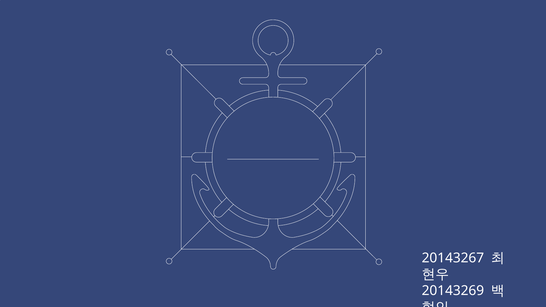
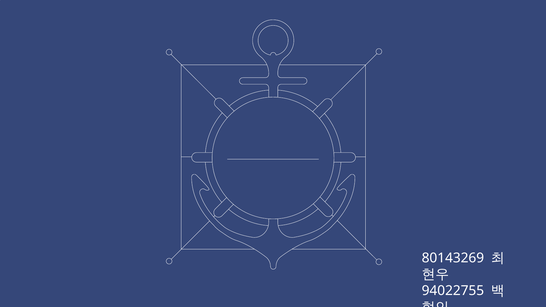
20143267: 20143267 -> 80143269
20143269: 20143269 -> 94022755
